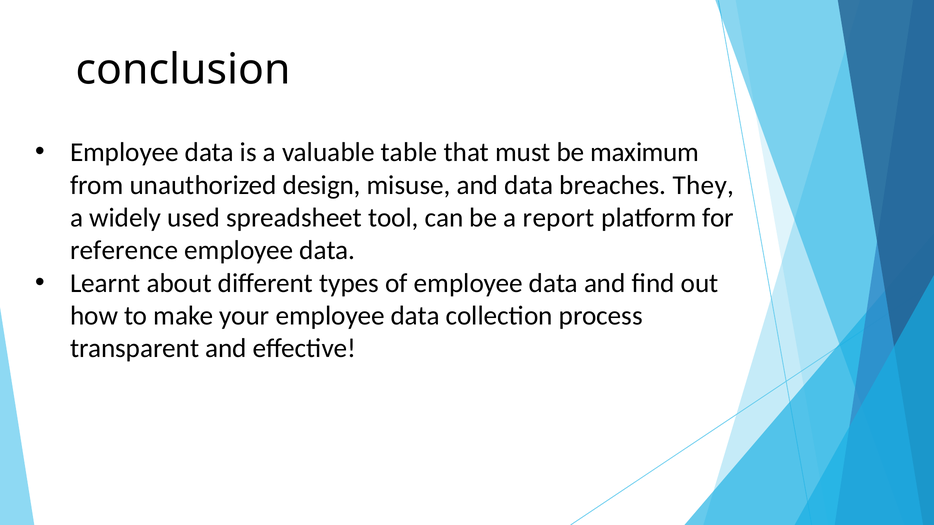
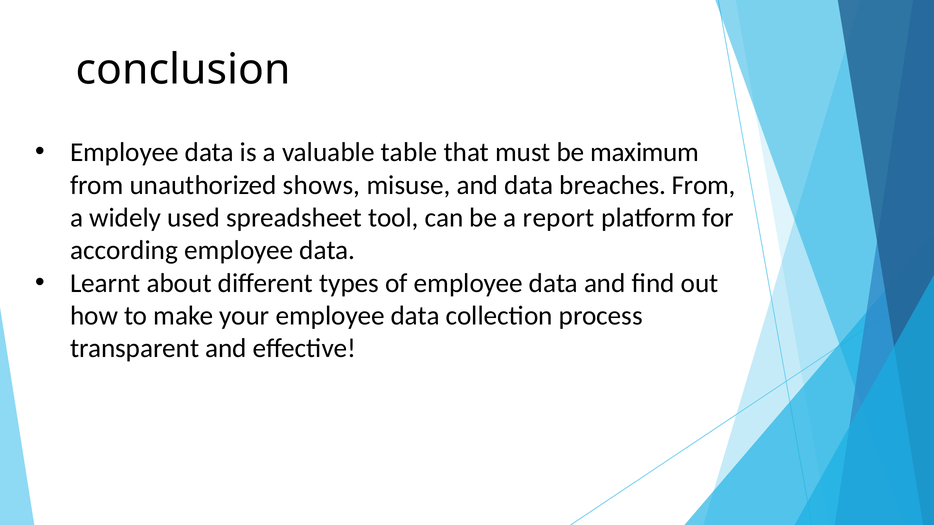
design: design -> shows
breaches They: They -> From
reference: reference -> according
